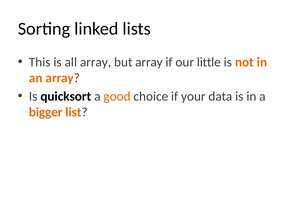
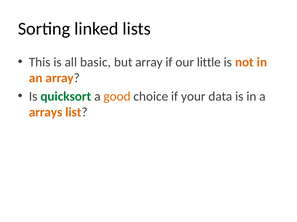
all array: array -> basic
quicksort colour: black -> green
bigger: bigger -> arrays
